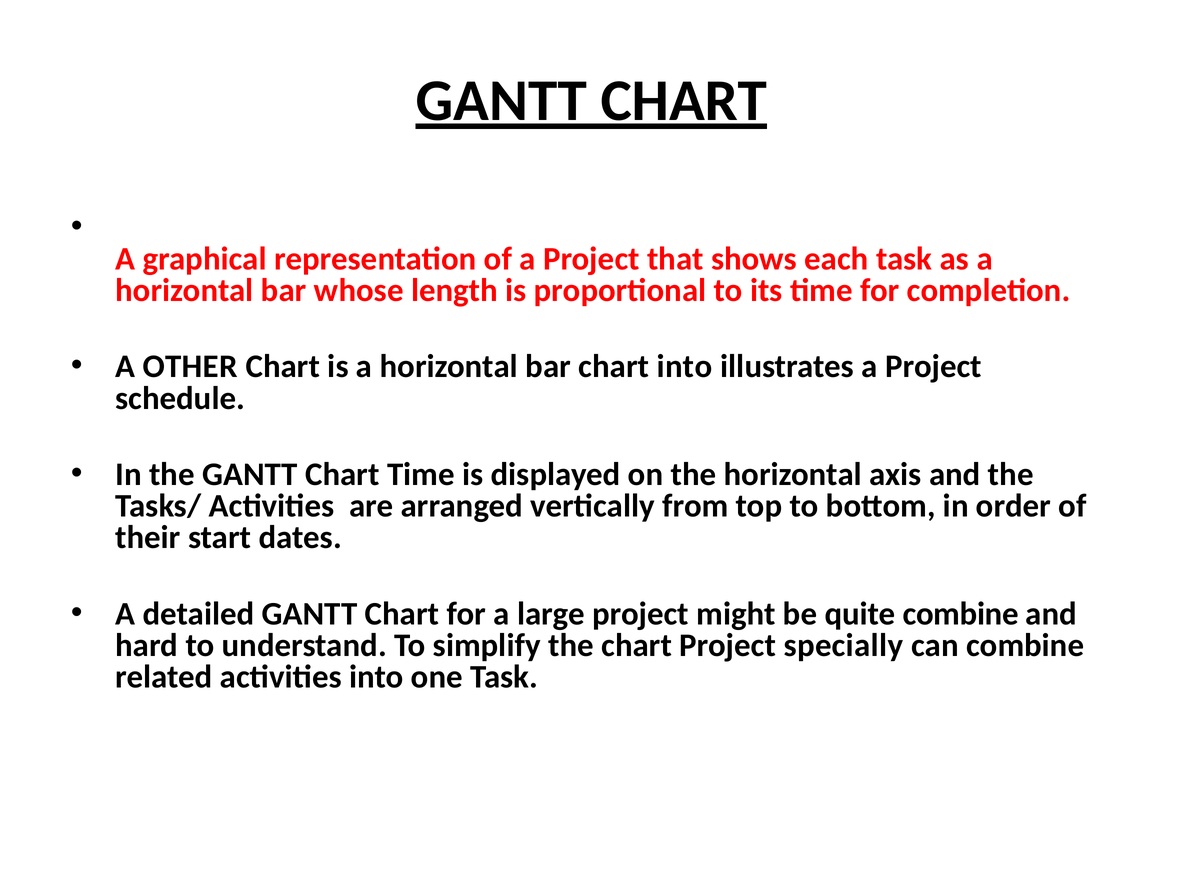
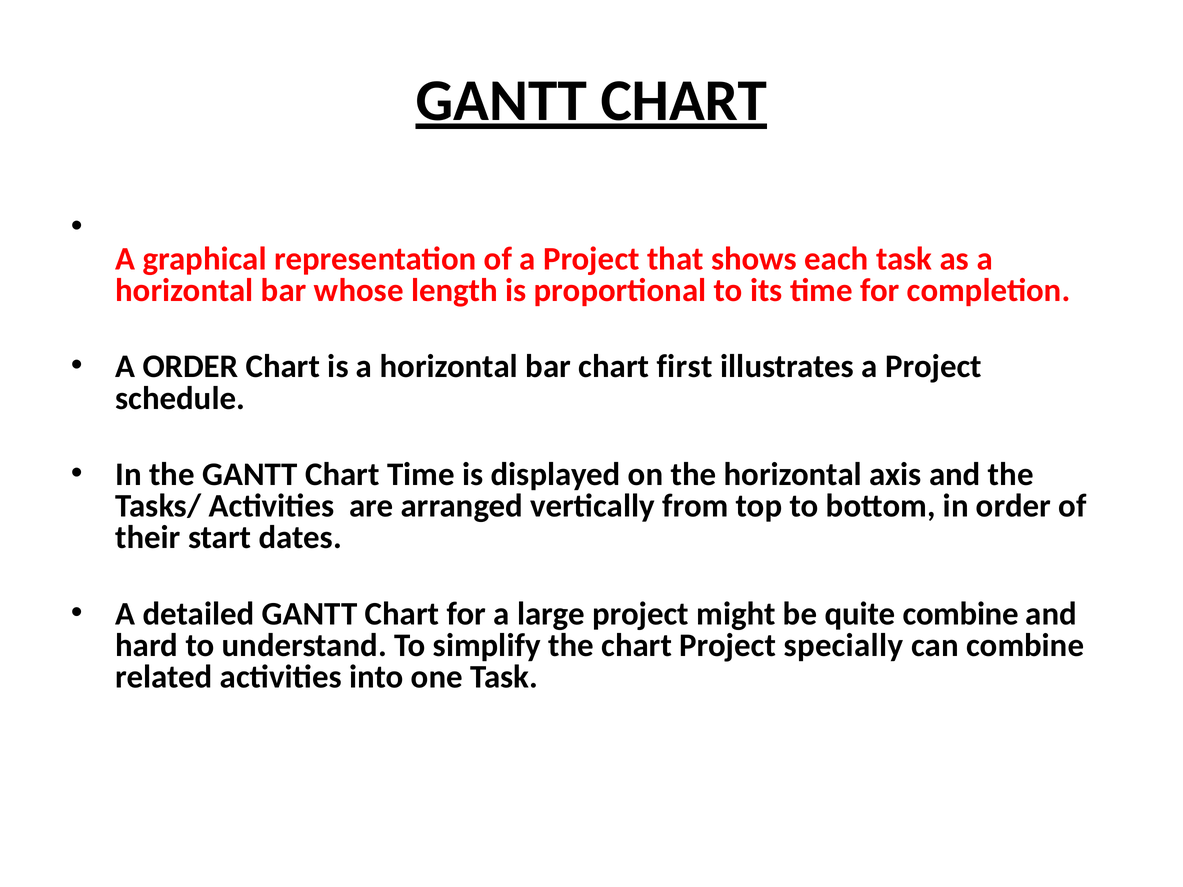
A OTHER: OTHER -> ORDER
chart into: into -> first
